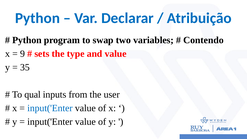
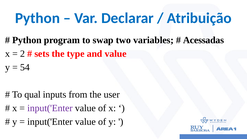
Contendo: Contendo -> Acessadas
9: 9 -> 2
35: 35 -> 54
input('Enter at (50, 108) colour: blue -> purple
